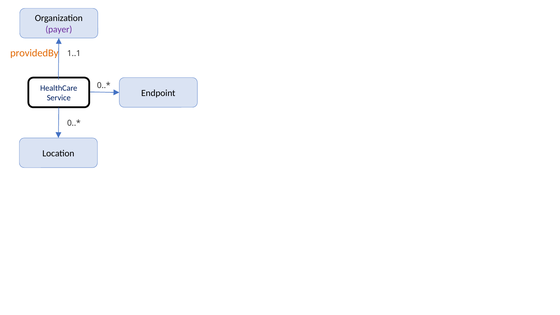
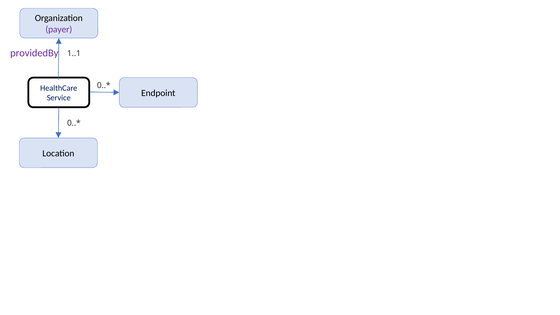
providedBy colour: orange -> purple
